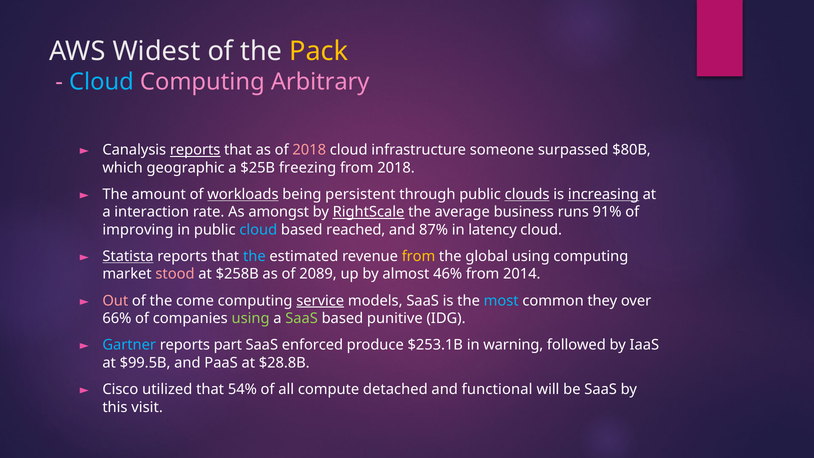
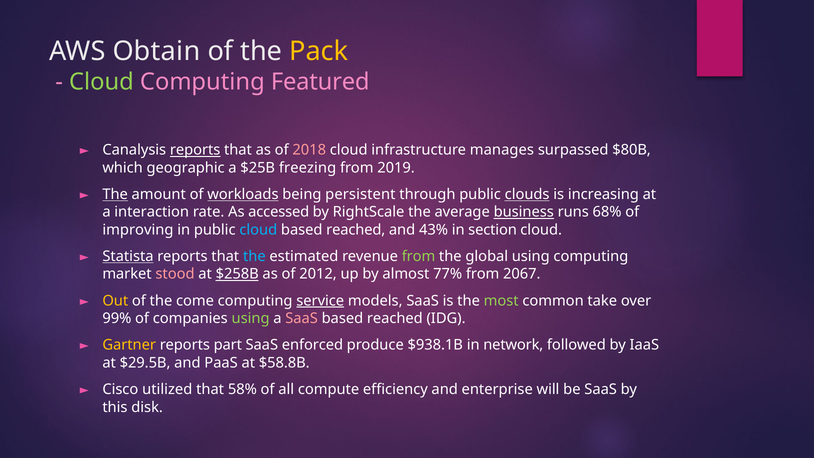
Widest: Widest -> Obtain
Cloud at (101, 82) colour: light blue -> light green
Arbitrary: Arbitrary -> Featured
someone: someone -> manages
from 2018: 2018 -> 2019
The at (115, 194) underline: none -> present
increasing underline: present -> none
amongst: amongst -> accessed
RightScale underline: present -> none
business underline: none -> present
91%: 91% -> 68%
87%: 87% -> 43%
latency: latency -> section
from at (419, 256) colour: yellow -> light green
$258B underline: none -> present
2089: 2089 -> 2012
46%: 46% -> 77%
2014: 2014 -> 2067
Out colour: pink -> yellow
most colour: light blue -> light green
they: they -> take
66%: 66% -> 99%
SaaS at (302, 318) colour: light green -> pink
punitive at (395, 318): punitive -> reached
Gartner colour: light blue -> yellow
$253.1B: $253.1B -> $938.1B
warning: warning -> network
$99.5B: $99.5B -> $29.5B
$28.8B: $28.8B -> $58.8B
54%: 54% -> 58%
detached: detached -> efficiency
functional: functional -> enterprise
visit: visit -> disk
